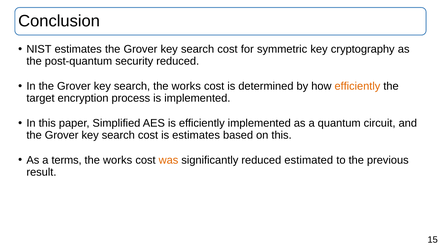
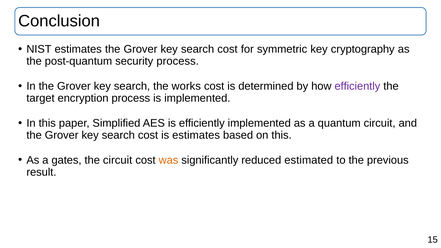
security reduced: reduced -> process
efficiently at (357, 86) colour: orange -> purple
terms: terms -> gates
works at (118, 160): works -> circuit
